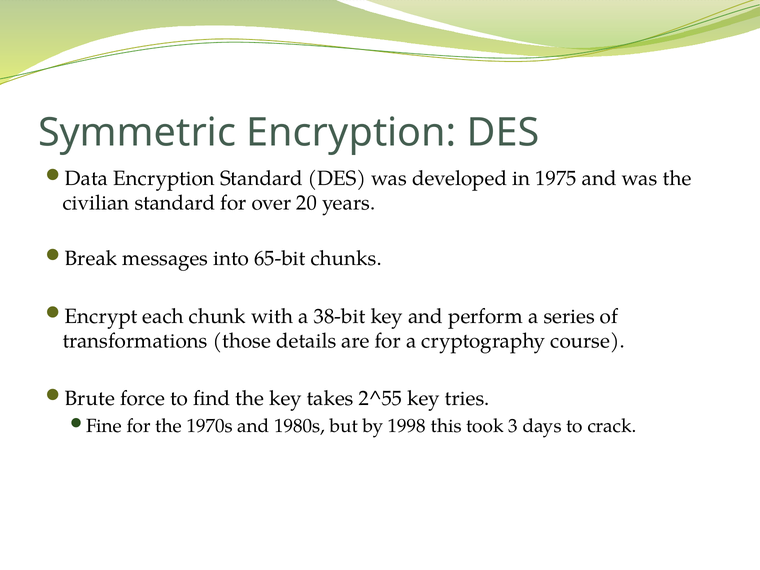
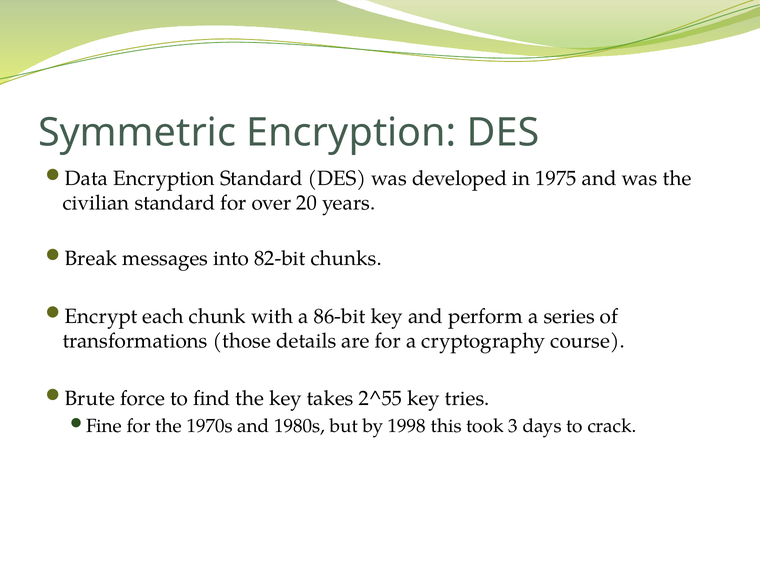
65-bit: 65-bit -> 82-bit
38-bit: 38-bit -> 86-bit
